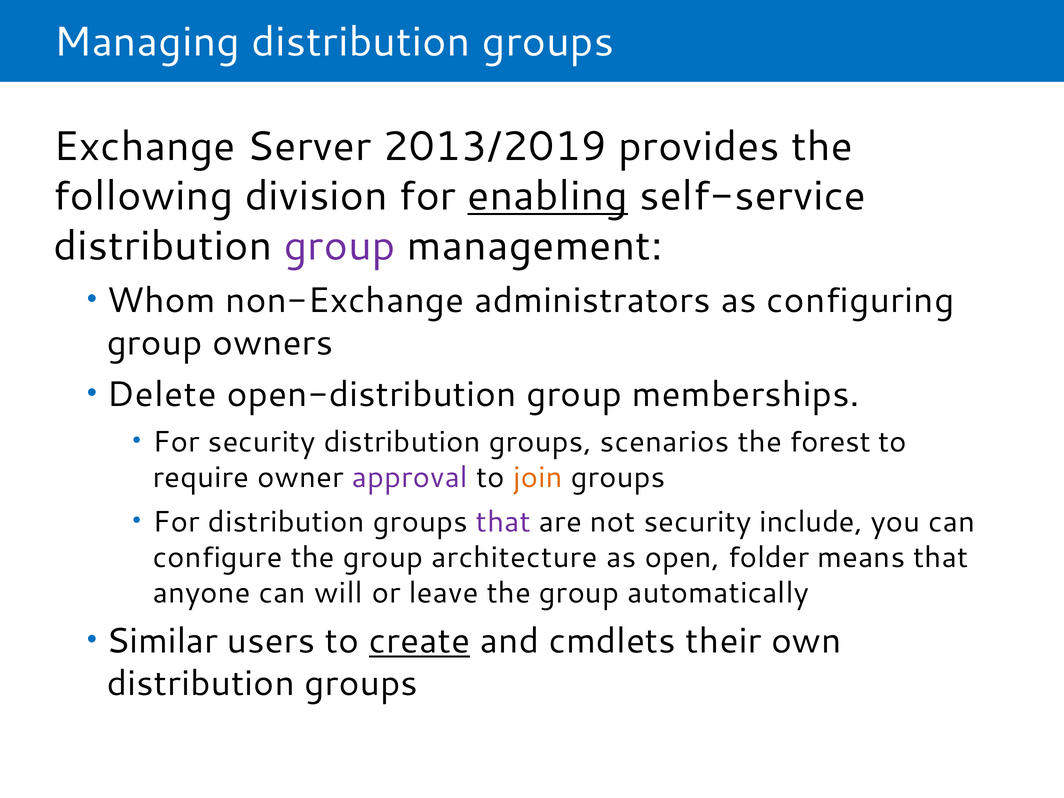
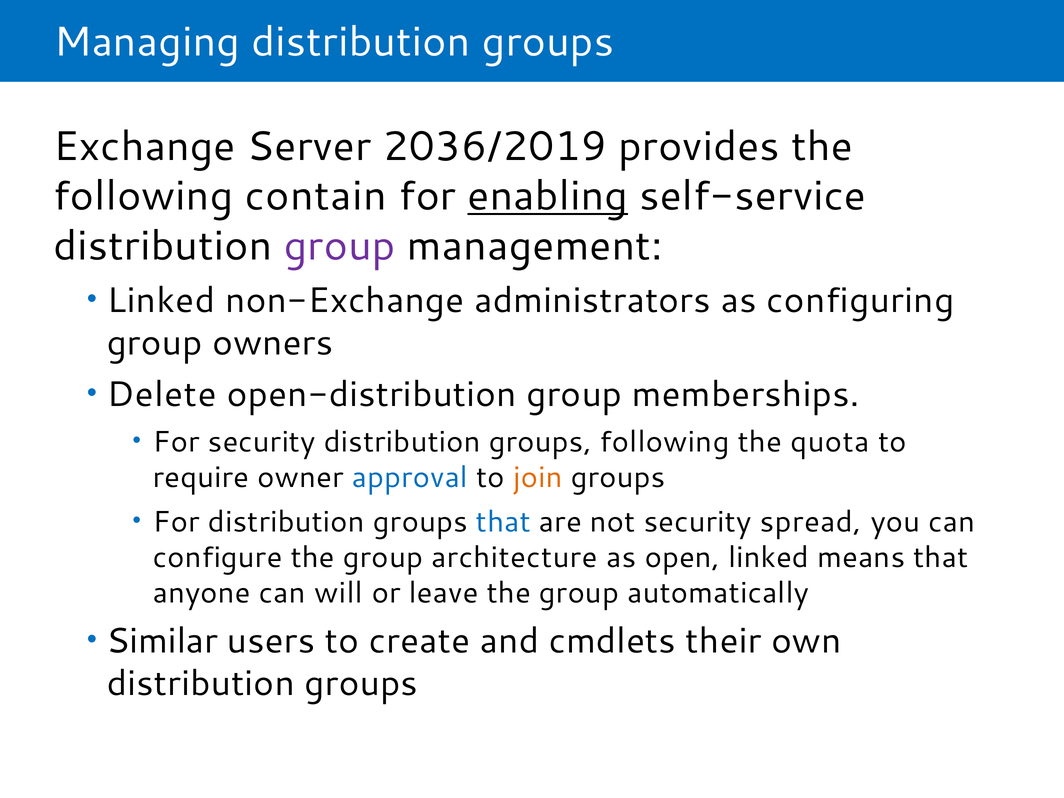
2013/2019: 2013/2019 -> 2036/2019
division: division -> contain
Whom at (161, 300): Whom -> Linked
groups scenarios: scenarios -> following
forest: forest -> quota
approval colour: purple -> blue
that at (503, 522) colour: purple -> blue
include: include -> spread
open folder: folder -> linked
create underline: present -> none
